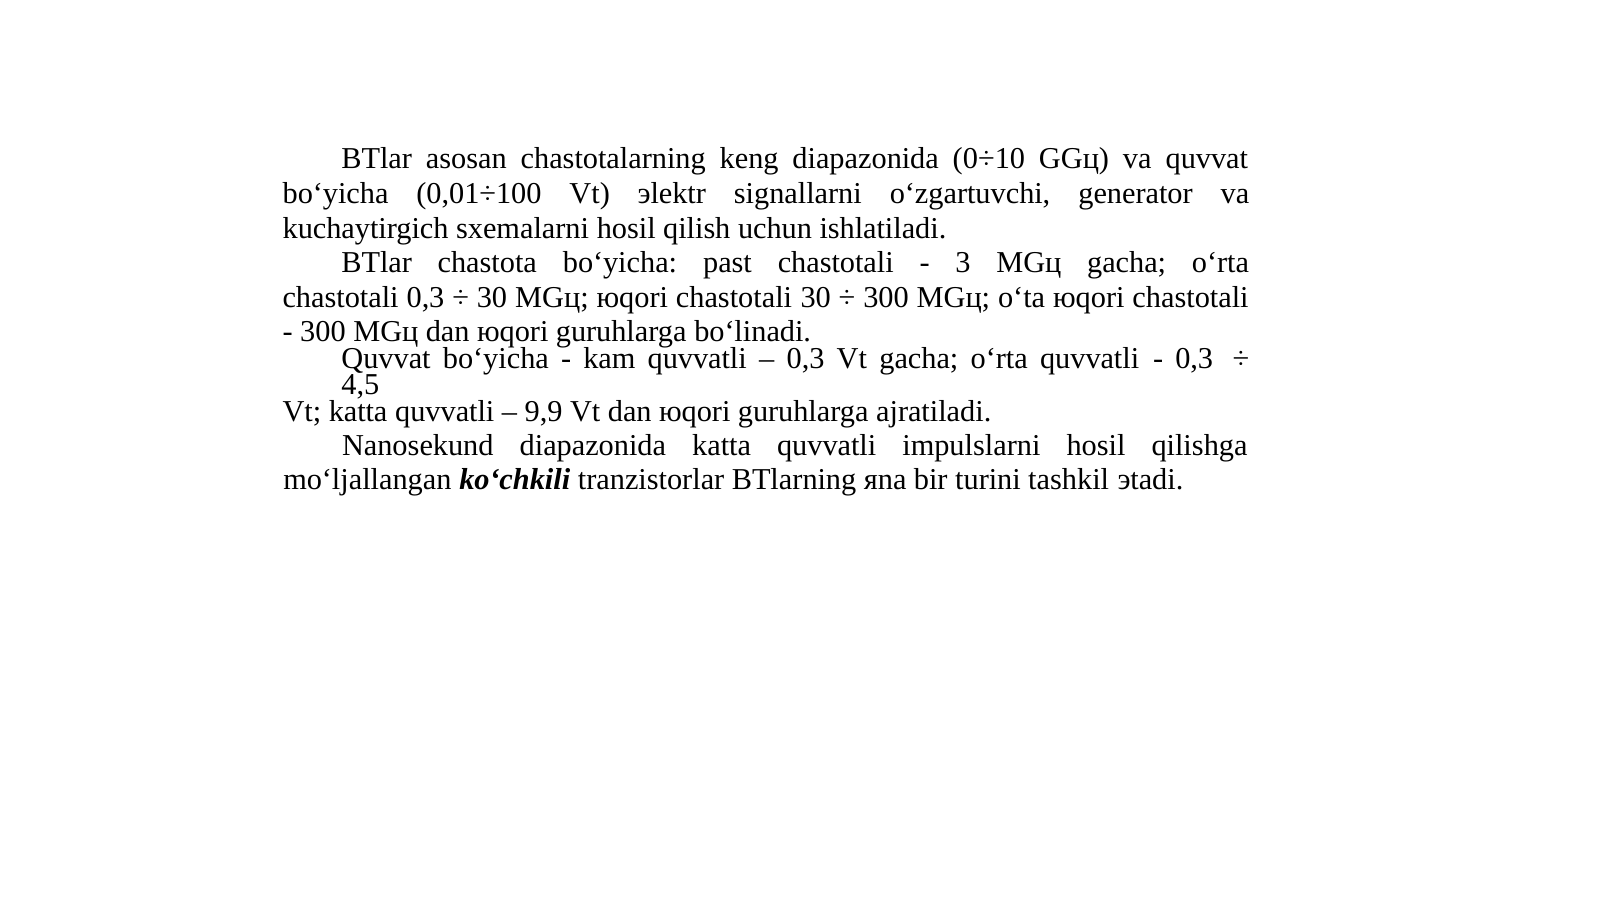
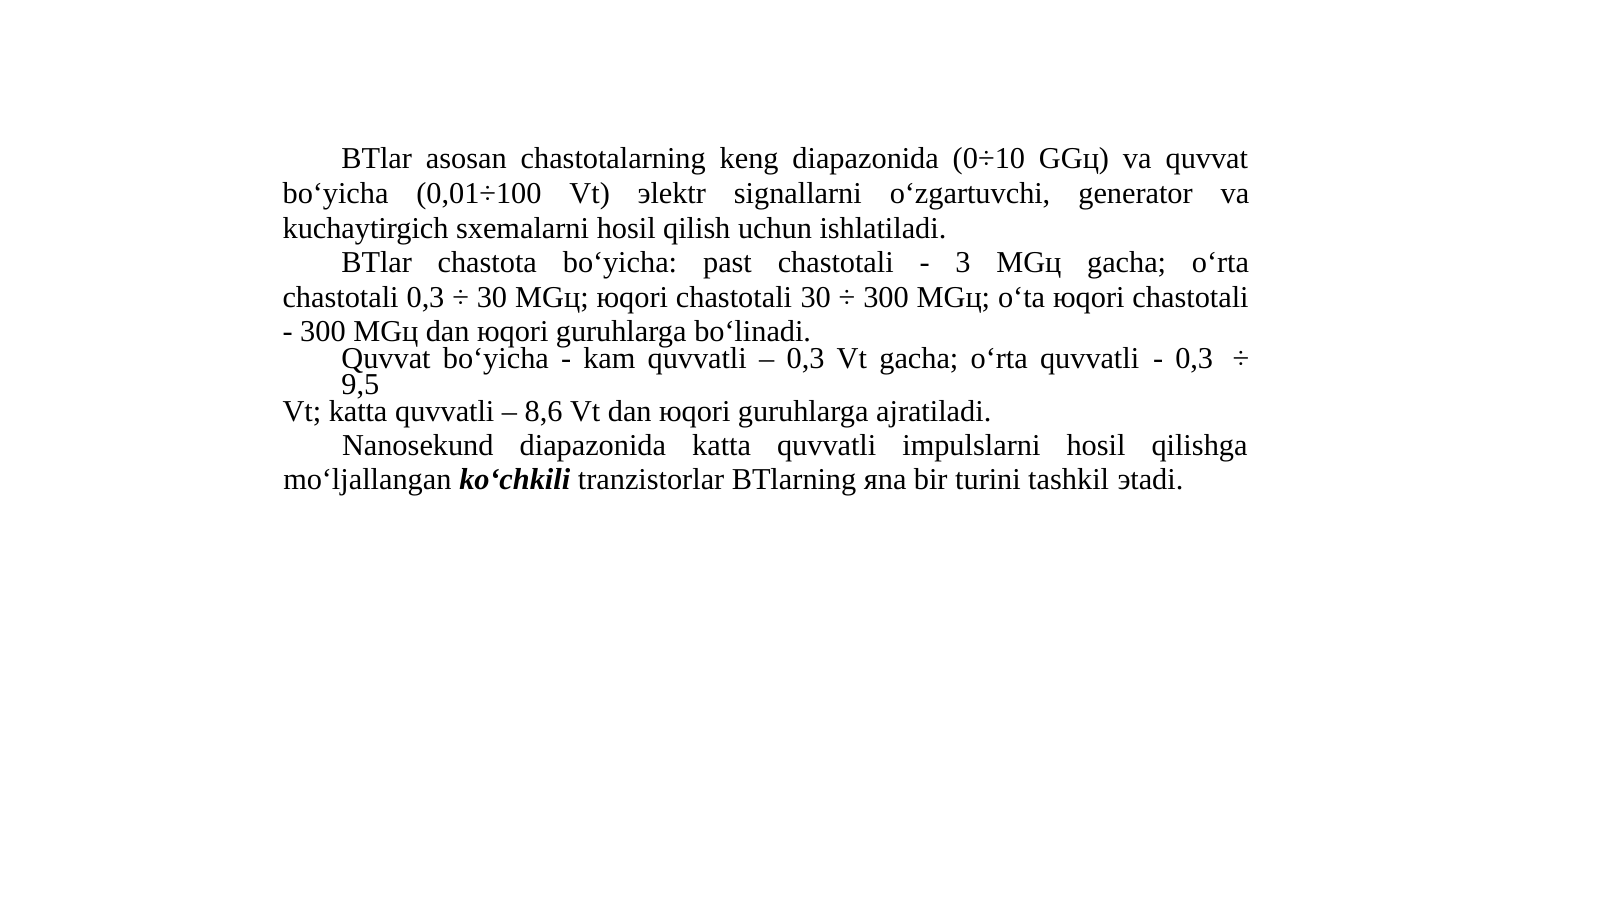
4,5: 4,5 -> 9,5
9,9: 9,9 -> 8,6
